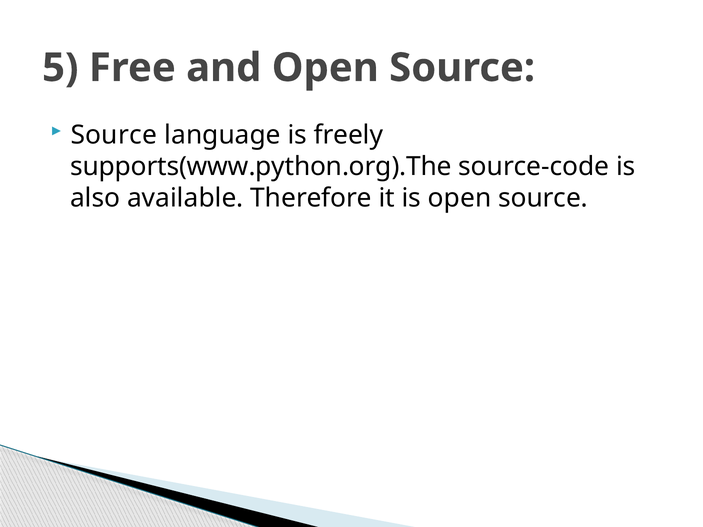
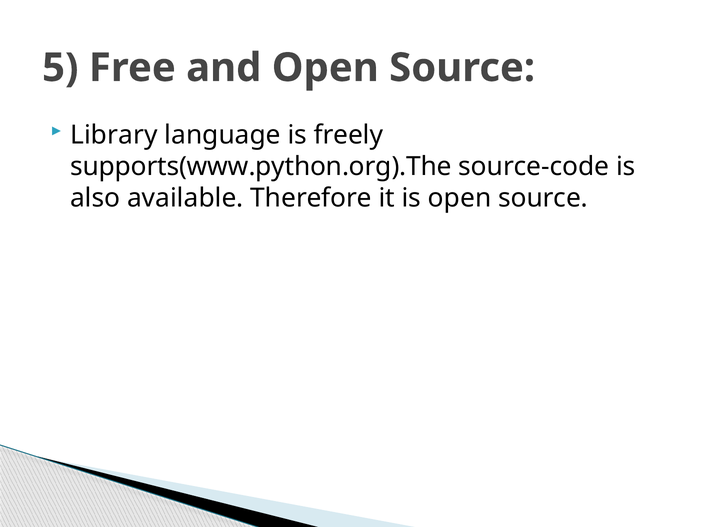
Source at (114, 135): Source -> Library
